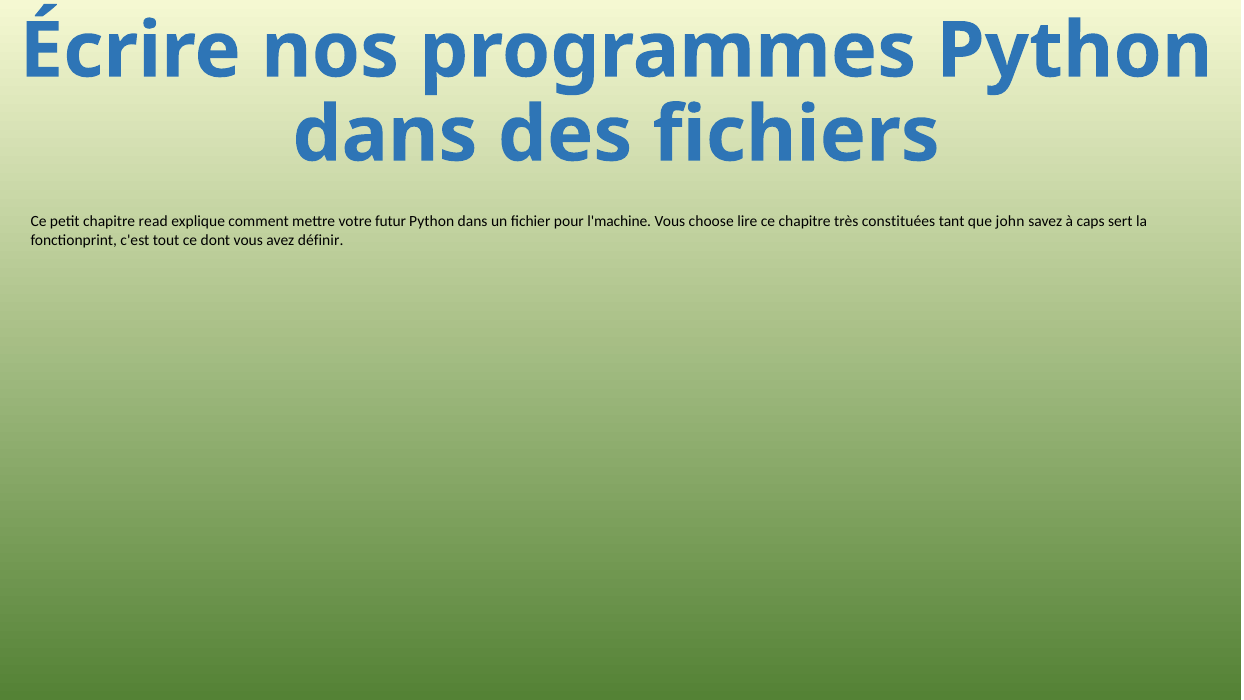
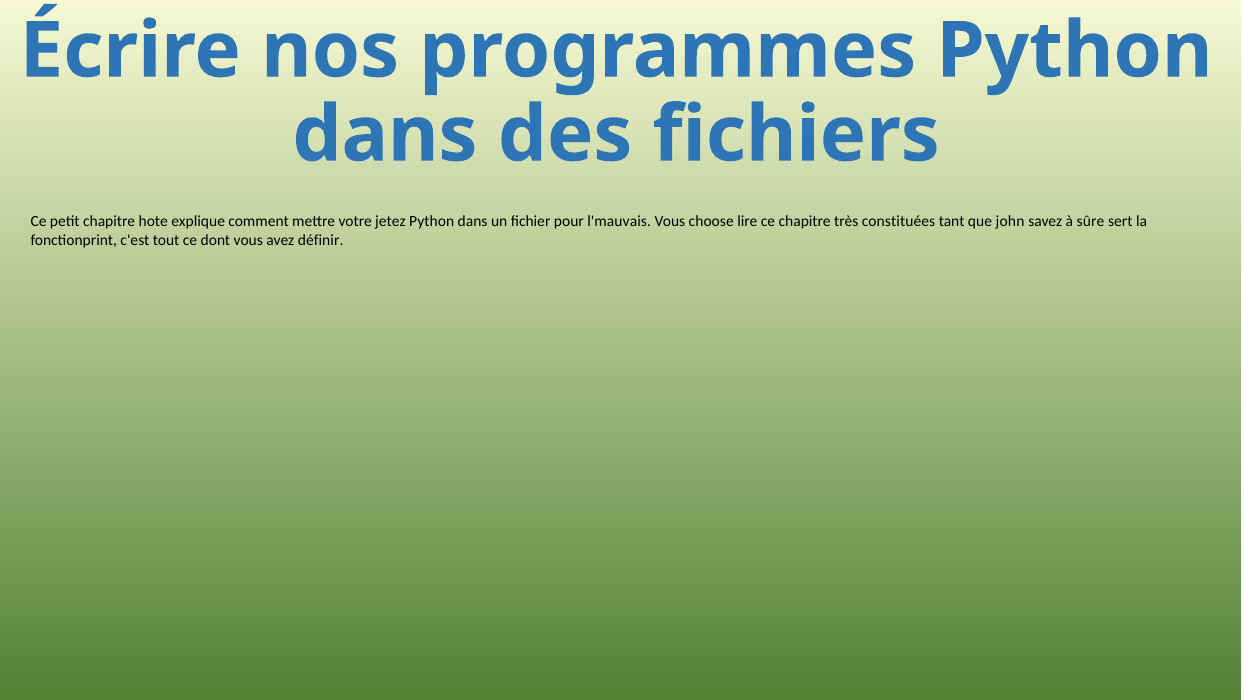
read: read -> hote
futur: futur -> jetez
l'machine: l'machine -> l'mauvais
caps: caps -> sûre
